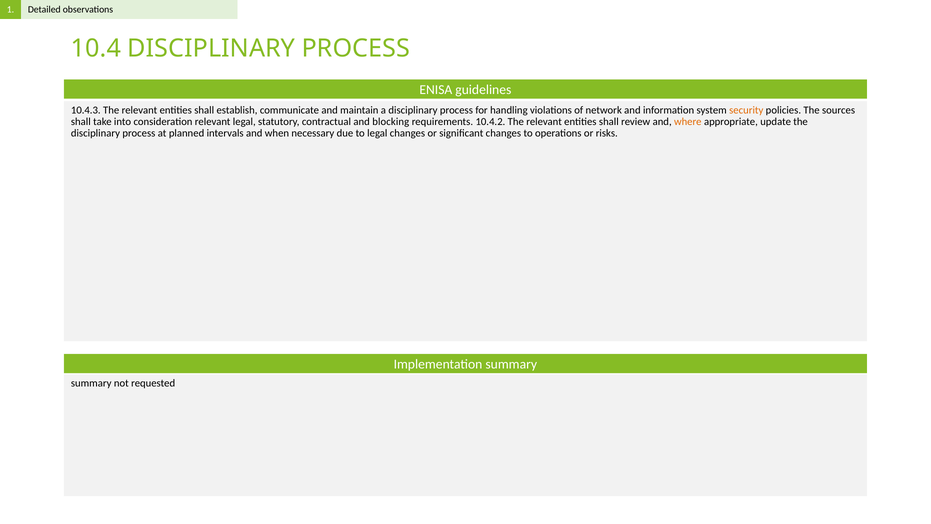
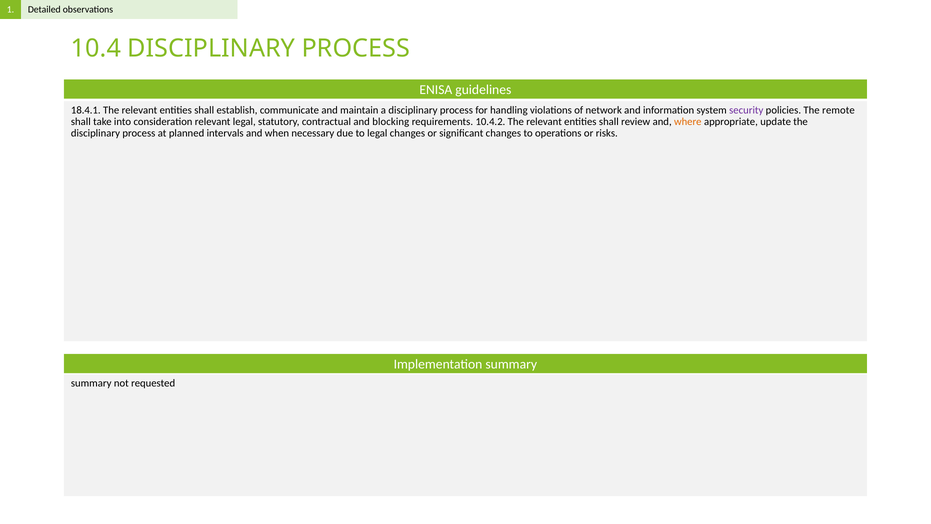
10.4.3: 10.4.3 -> 18.4.1
security colour: orange -> purple
sources: sources -> remote
